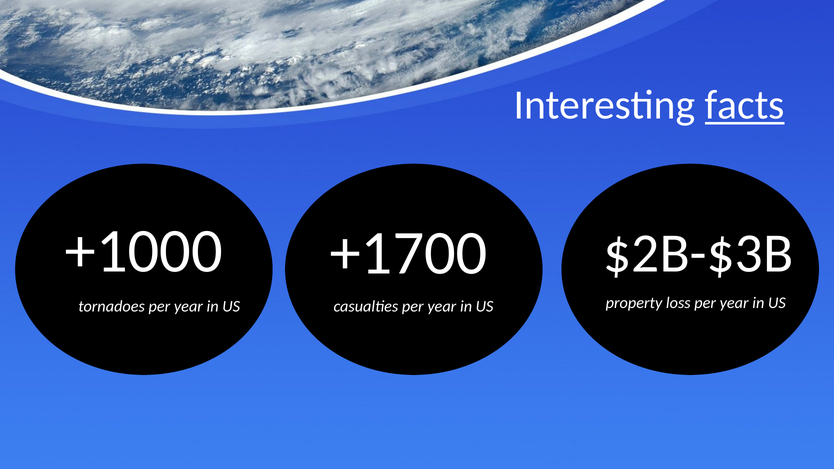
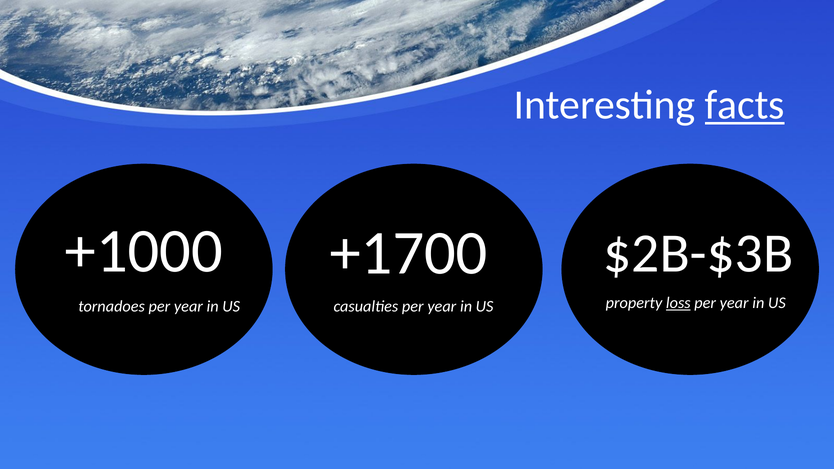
loss underline: none -> present
